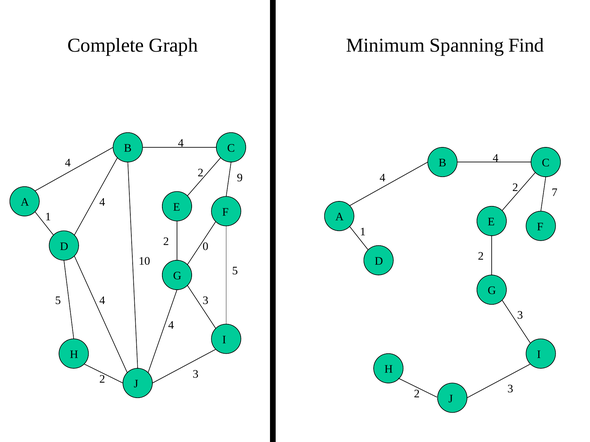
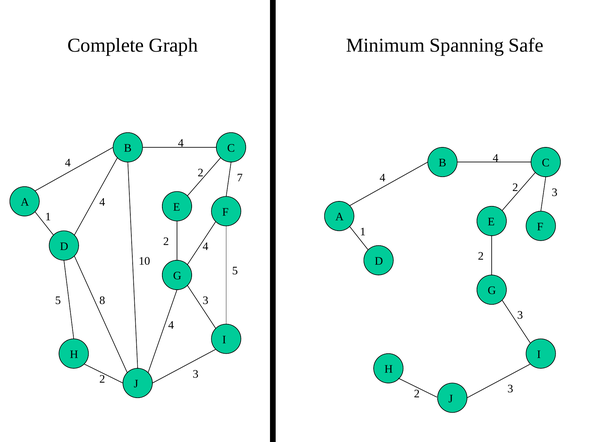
Find: Find -> Safe
9: 9 -> 7
2 7: 7 -> 3
0 at (205, 247): 0 -> 4
5 4: 4 -> 8
